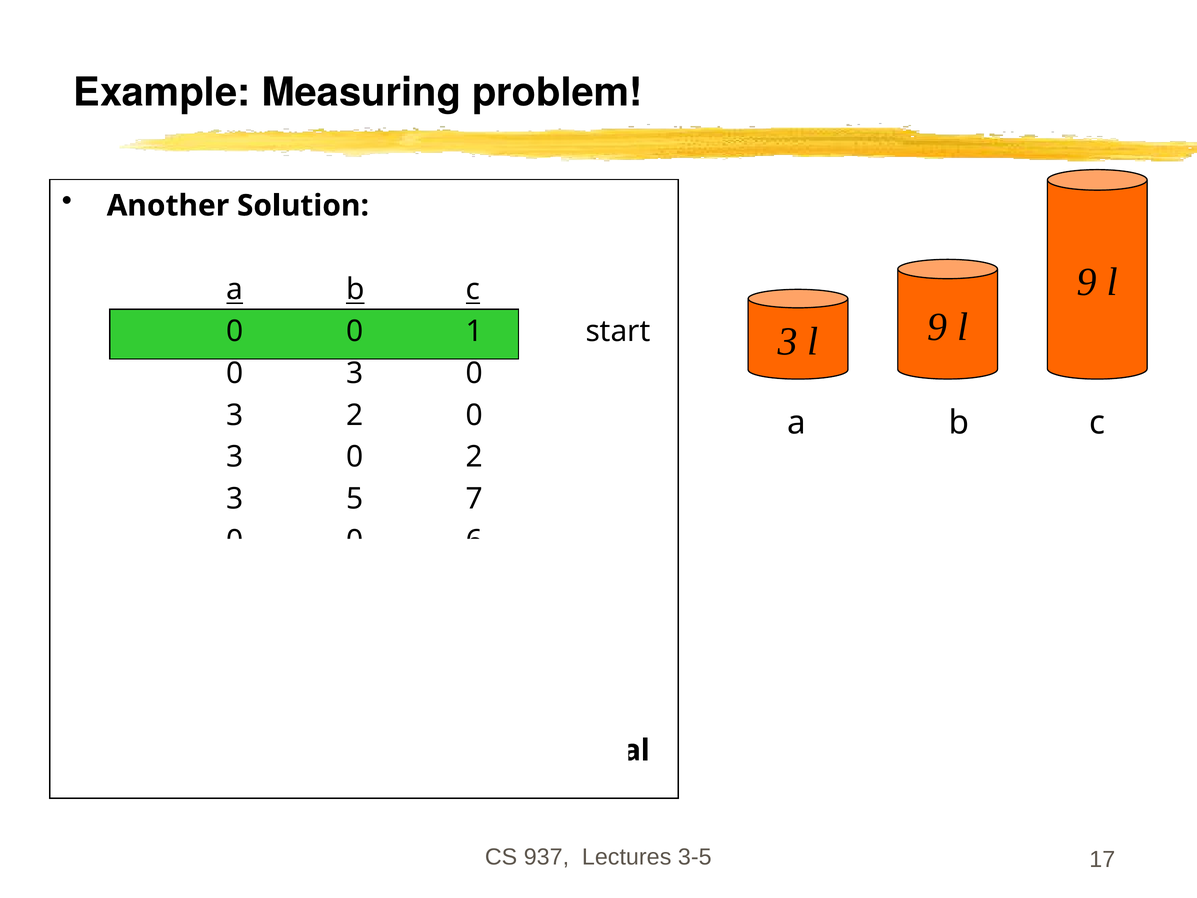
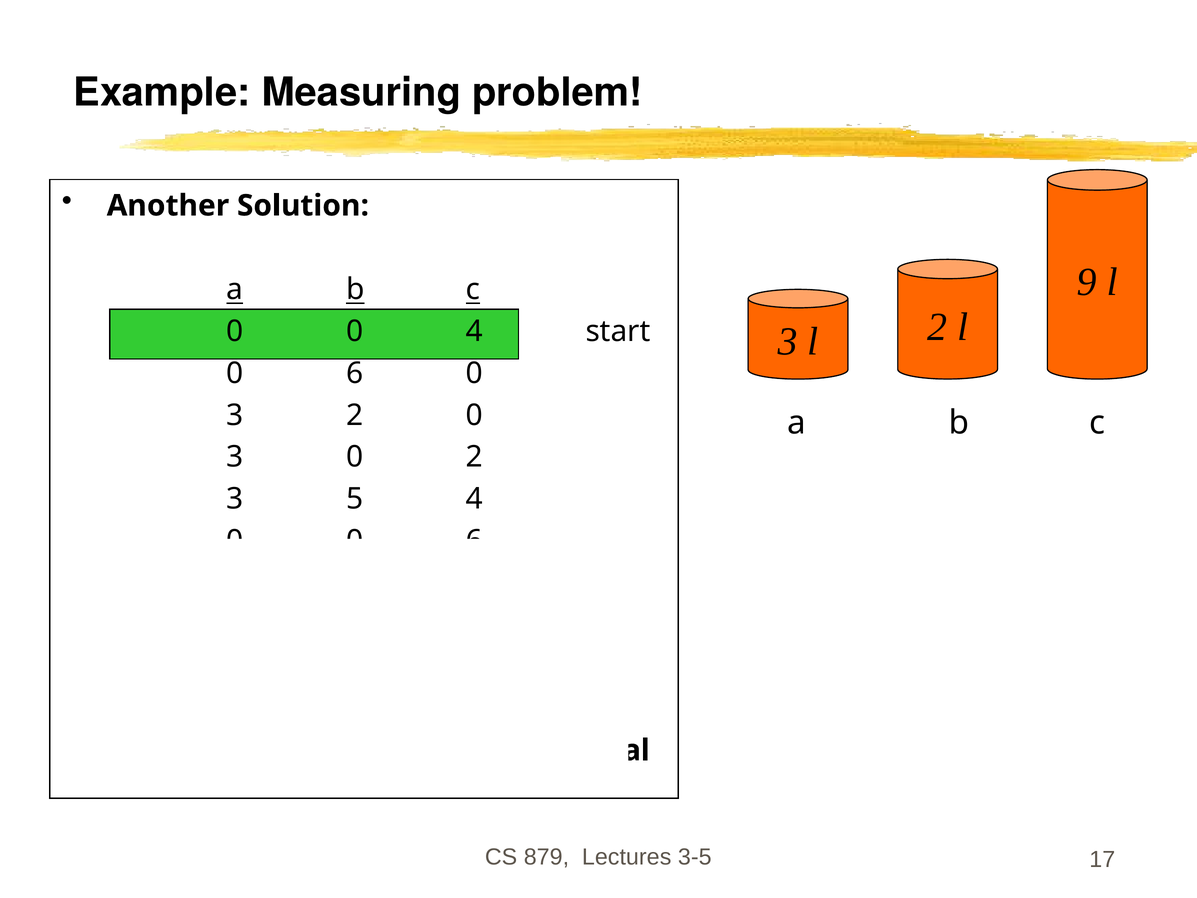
0 1: 1 -> 4
3 l 9: 9 -> 2
3 at (355, 373): 3 -> 6
3 5 7: 7 -> 4
937: 937 -> 879
